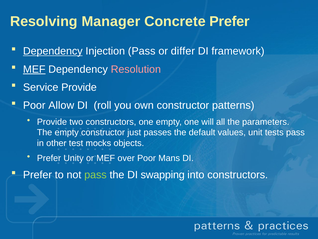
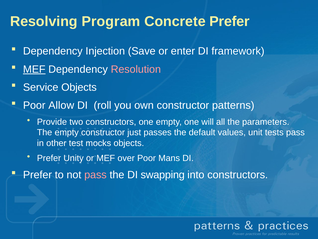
Manager: Manager -> Program
Dependency at (53, 51) underline: present -> none
Injection Pass: Pass -> Save
differ: differ -> enter
Service Provide: Provide -> Objects
pass at (95, 174) colour: light green -> pink
